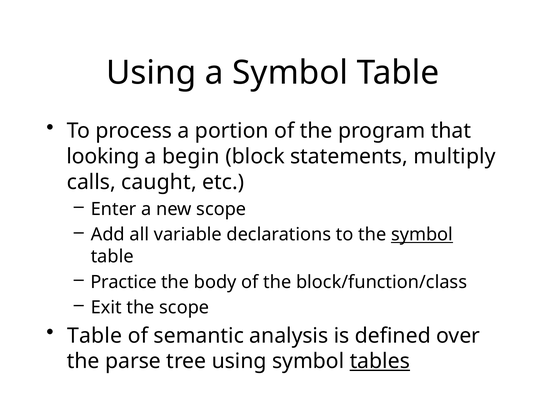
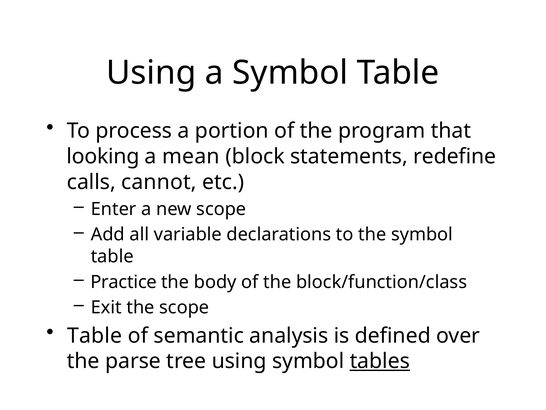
begin: begin -> mean
multiply: multiply -> redefine
caught: caught -> cannot
symbol at (422, 234) underline: present -> none
